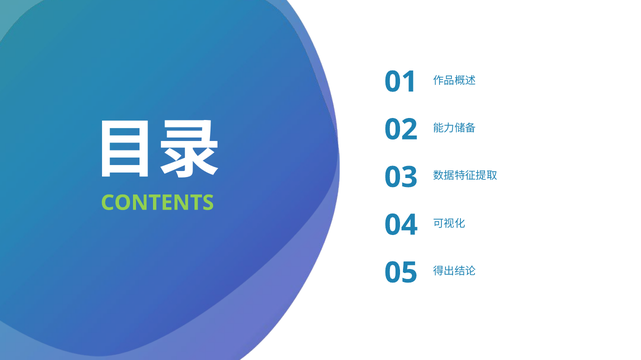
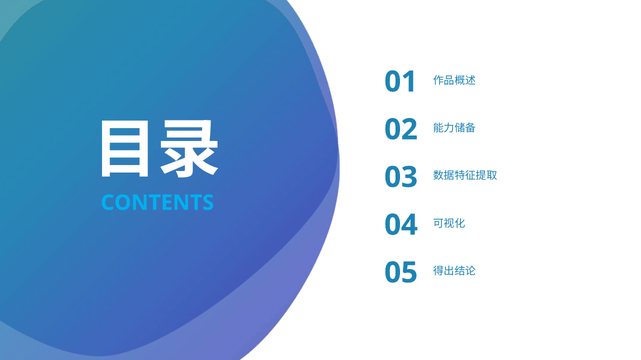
CONTENTS colour: light green -> light blue
